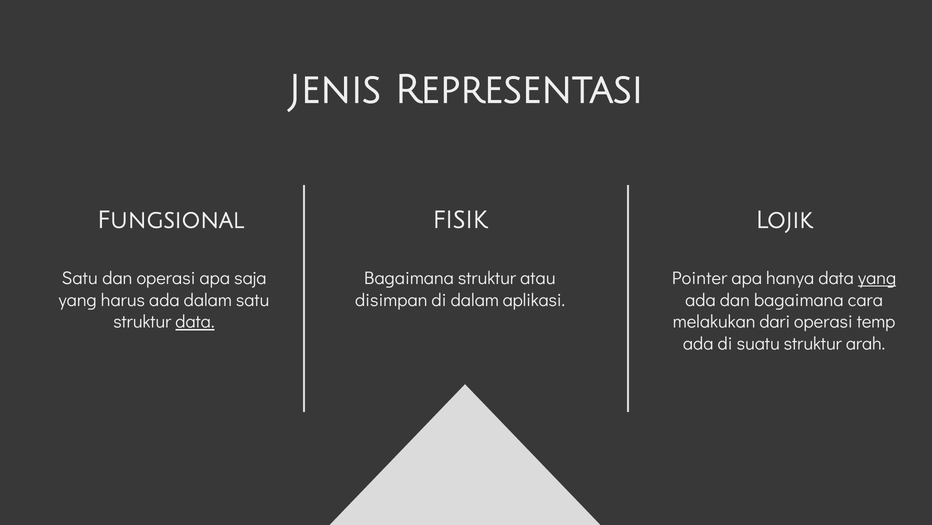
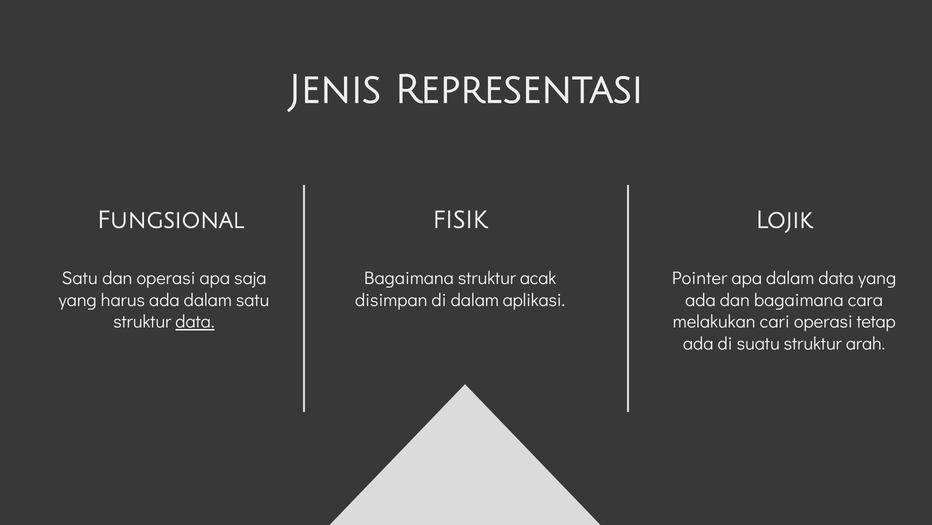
atau: atau -> acak
apa hanya: hanya -> dalam
yang at (877, 278) underline: present -> none
dari: dari -> cari
temp: temp -> tetap
